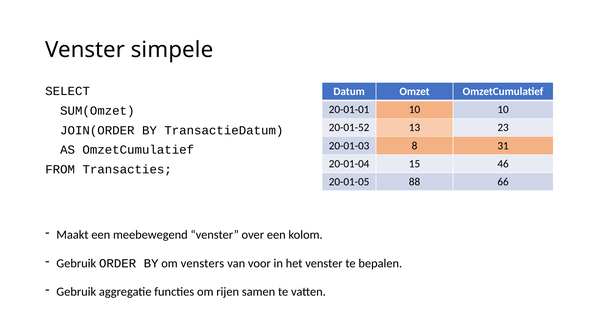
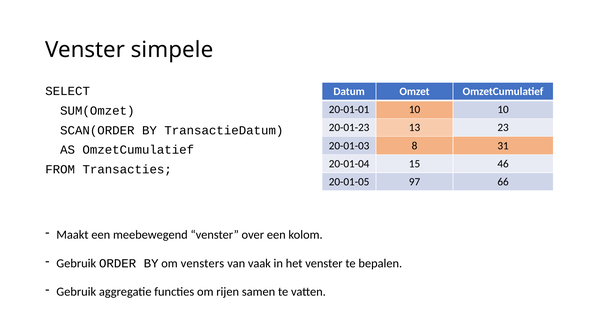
20-01-52: 20-01-52 -> 20-01-23
JOIN(ORDER: JOIN(ORDER -> SCAN(ORDER
88: 88 -> 97
voor: voor -> vaak
